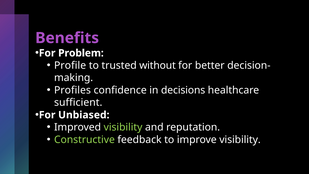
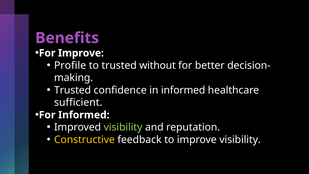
For Problem: Problem -> Improve
Profiles at (72, 90): Profiles -> Trusted
in decisions: decisions -> informed
For Unbiased: Unbiased -> Informed
Constructive colour: light green -> yellow
